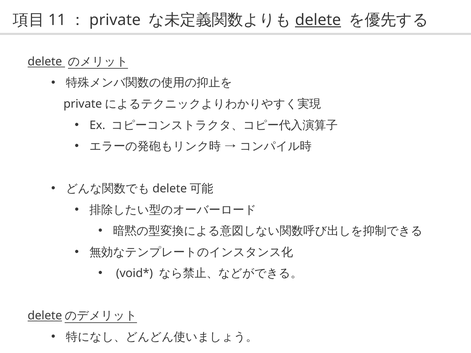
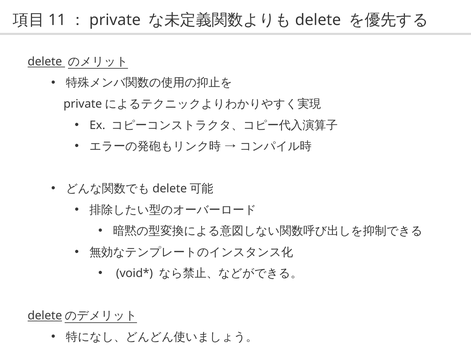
delete at (318, 20) underline: present -> none
